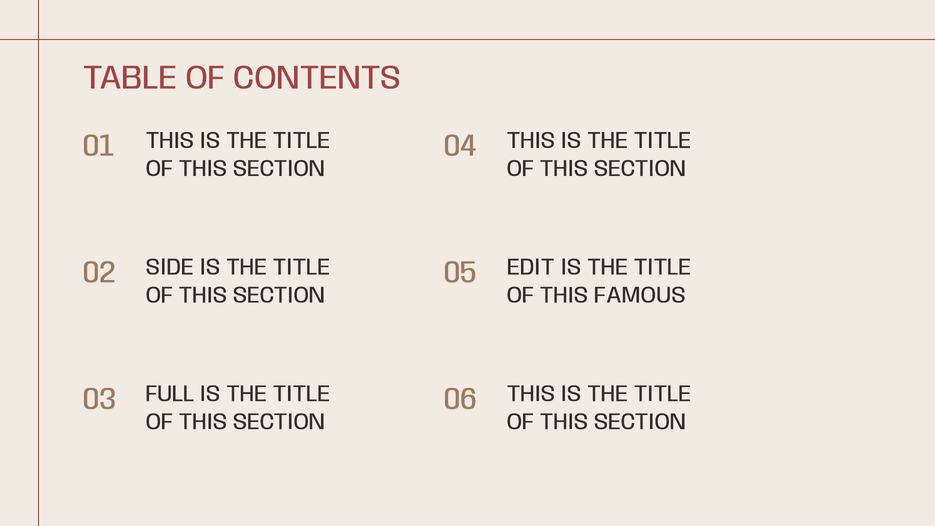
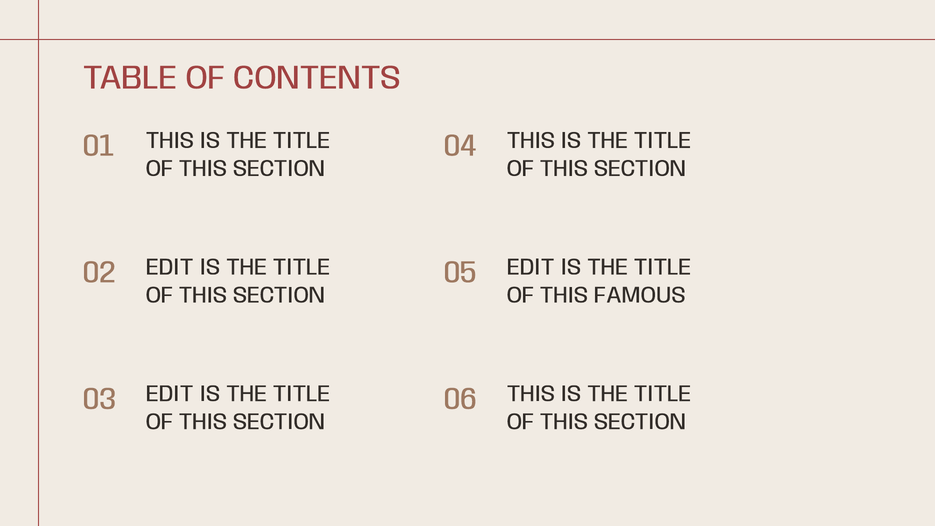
02 SIDE: SIDE -> EDIT
03 FULL: FULL -> EDIT
